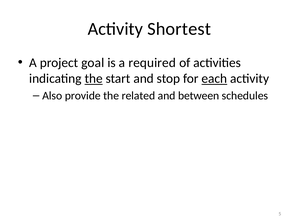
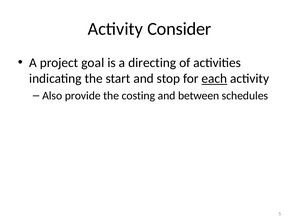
Shortest: Shortest -> Consider
required: required -> directing
the at (94, 79) underline: present -> none
related: related -> costing
